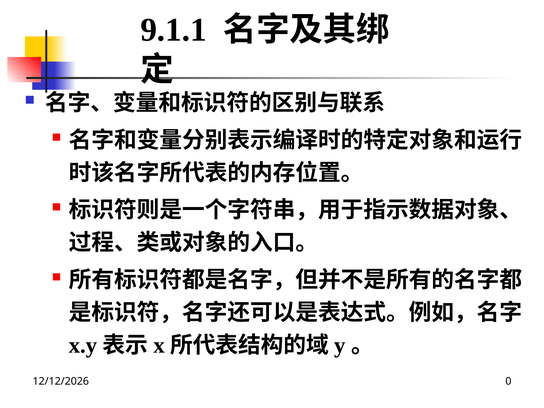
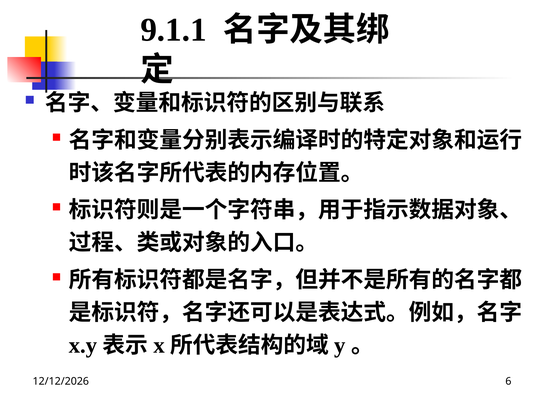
0: 0 -> 6
